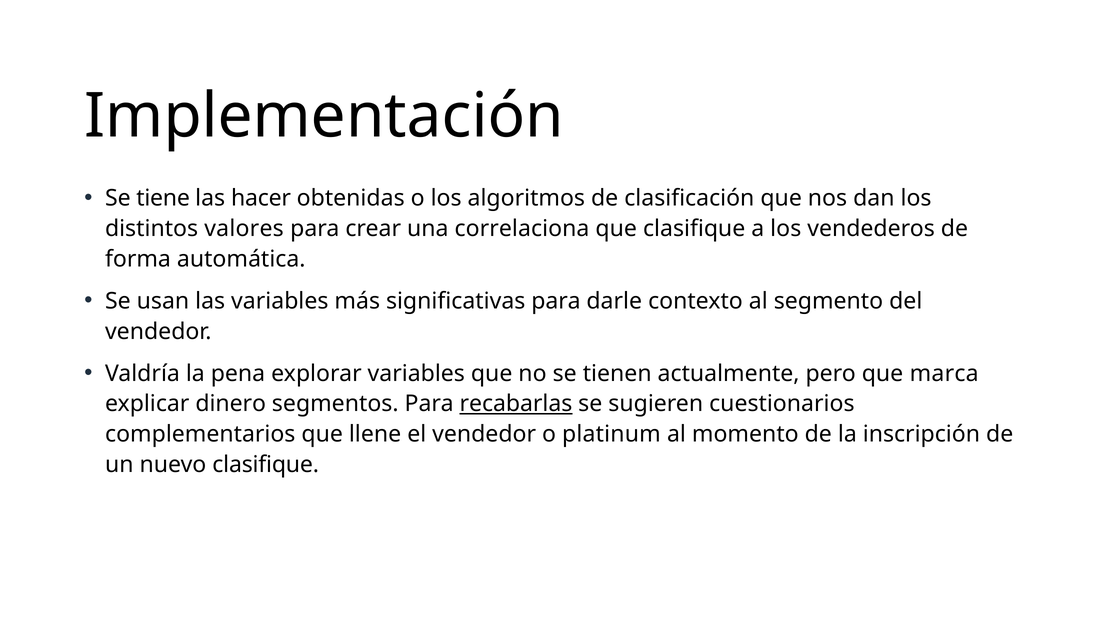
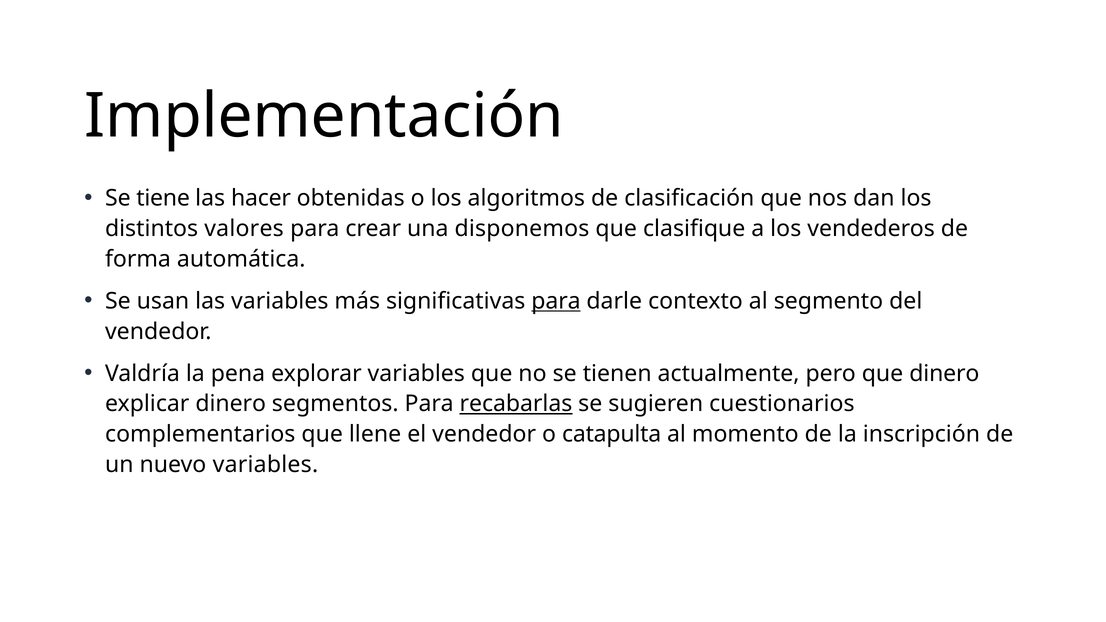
correlaciona: correlaciona -> disponemos
para at (556, 301) underline: none -> present
que marca: marca -> dinero
platinum: platinum -> catapulta
nuevo clasifique: clasifique -> variables
